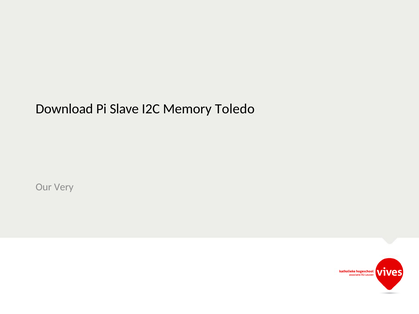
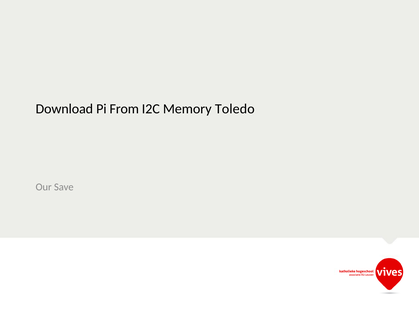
Slave: Slave -> From
Very: Very -> Save
